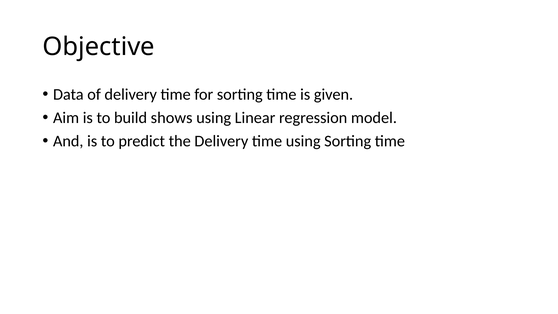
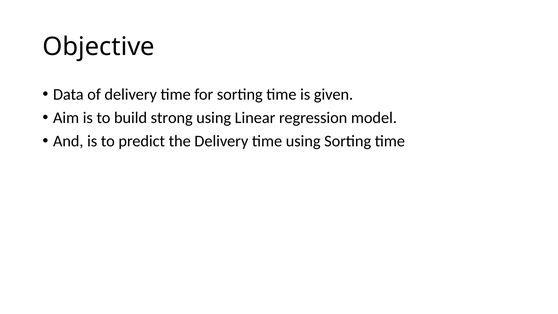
shows: shows -> strong
